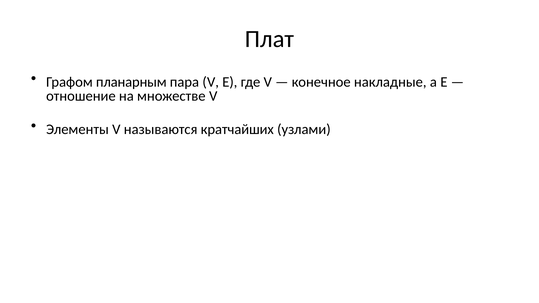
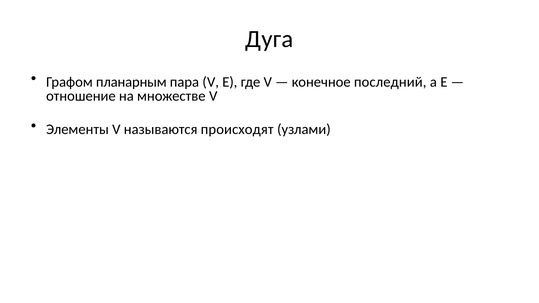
Плат: Плат -> Дуга
накладные: накладные -> последний
кратчайших: кратчайших -> происходят
